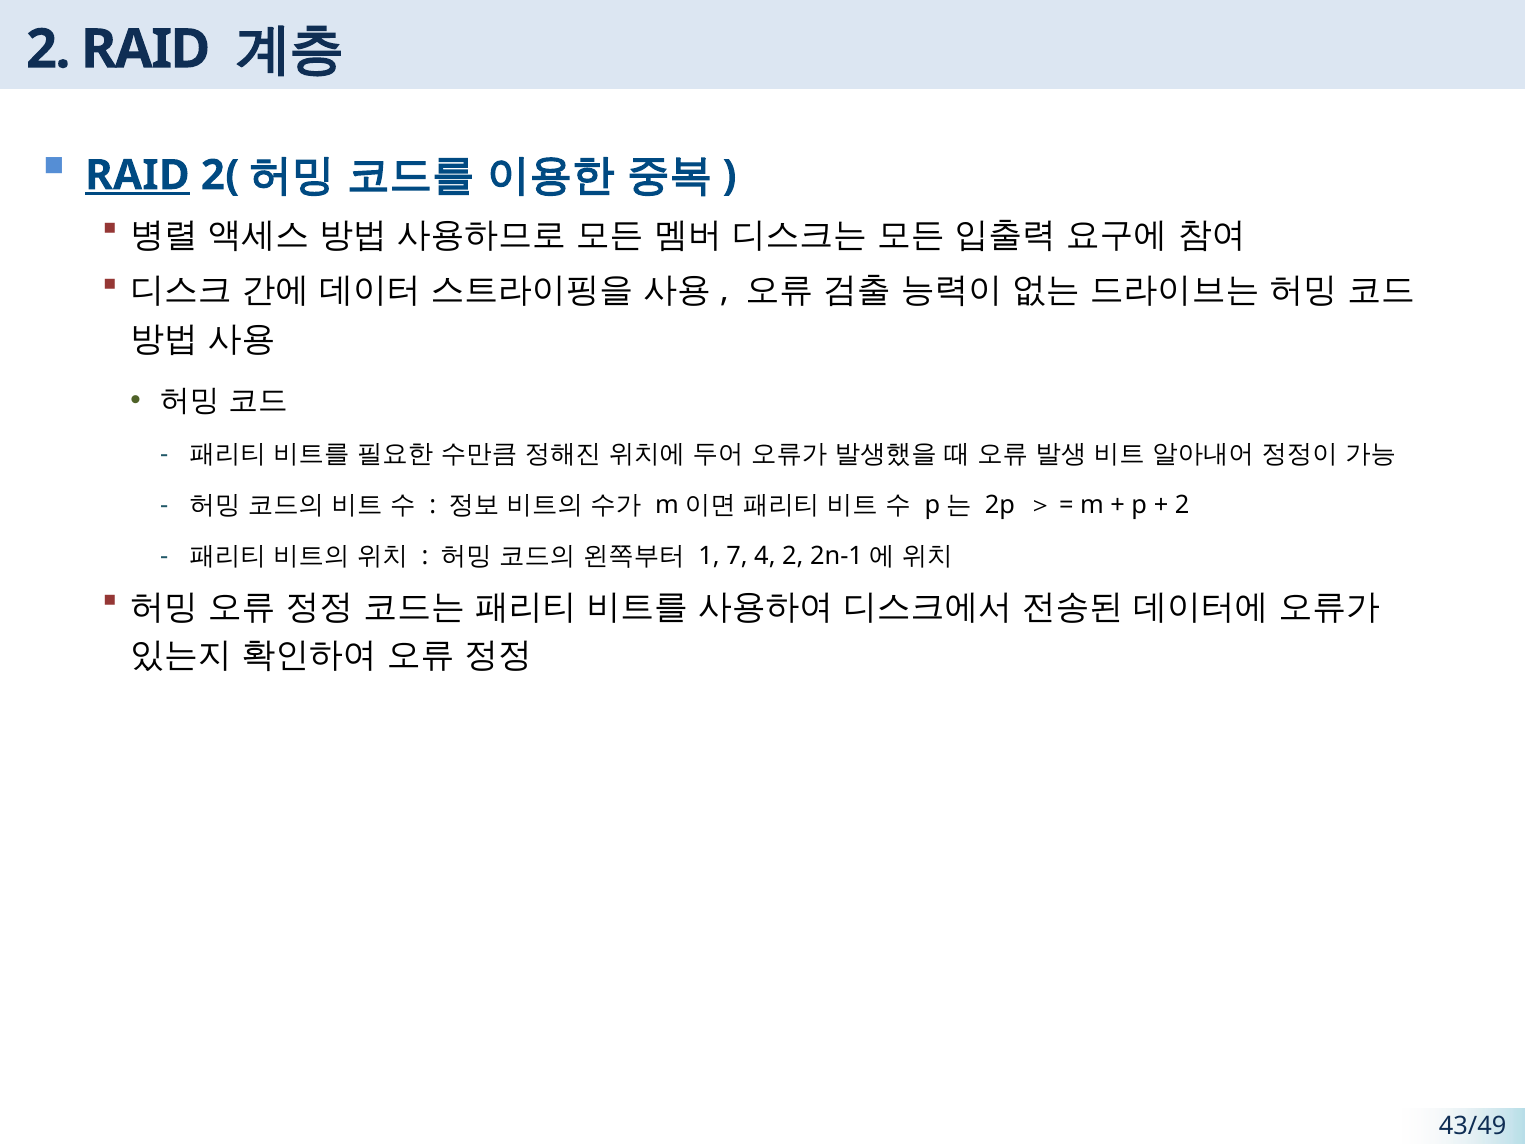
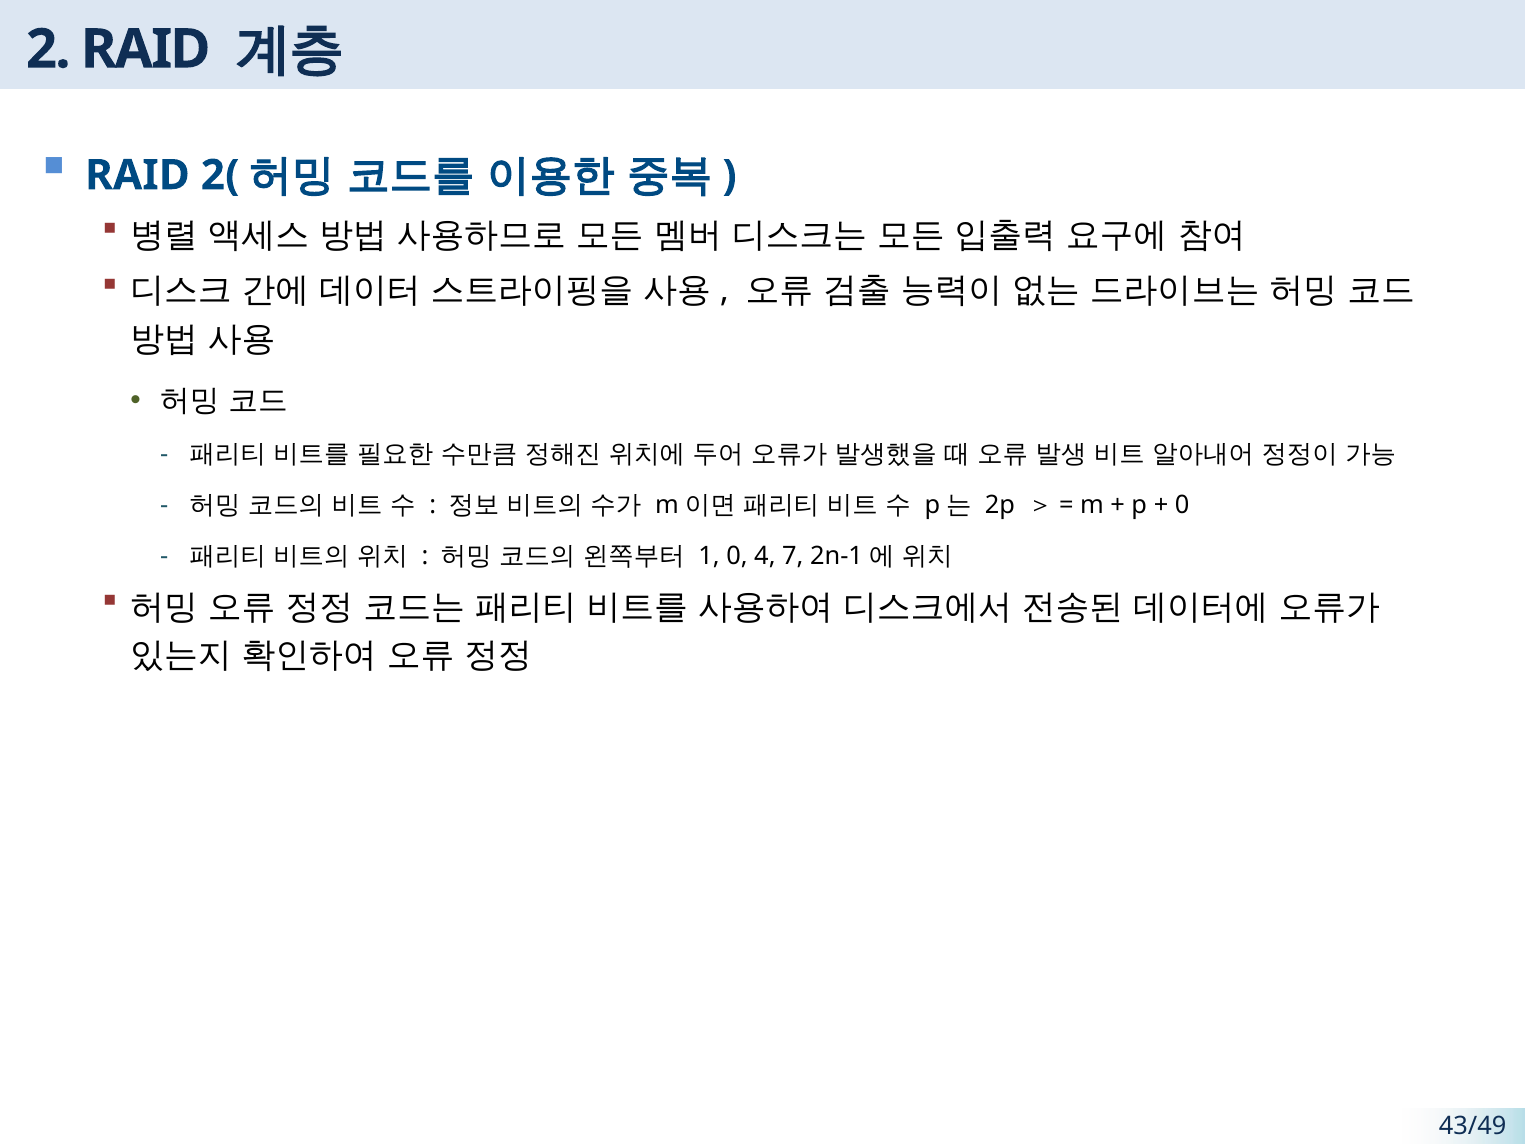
RAID at (137, 175) underline: present -> none
2 at (1182, 505): 2 -> 0
1 7: 7 -> 0
4 2: 2 -> 7
